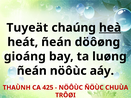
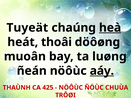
heát ñeán: ñeán -> thoâi
gioáng: gioáng -> muoân
aáy underline: none -> present
